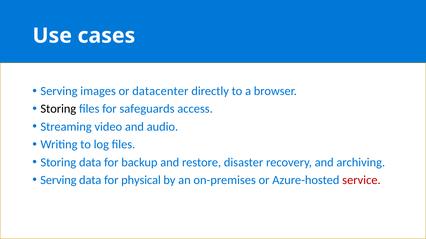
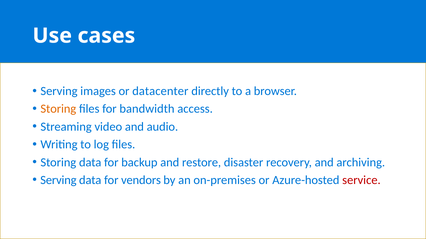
Storing at (58, 109) colour: black -> orange
safeguards: safeguards -> bandwidth
physical: physical -> vendors
